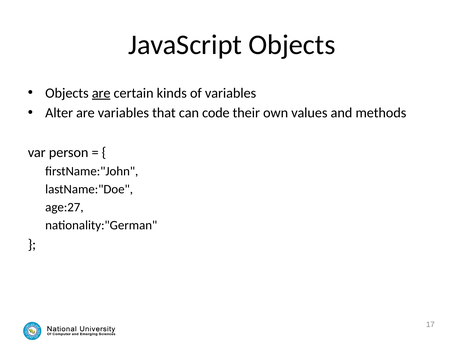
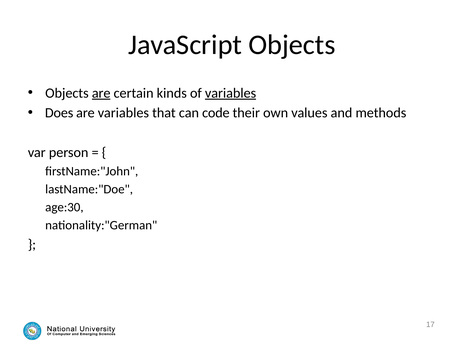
variables at (231, 93) underline: none -> present
Alter: Alter -> Does
age:27: age:27 -> age:30
